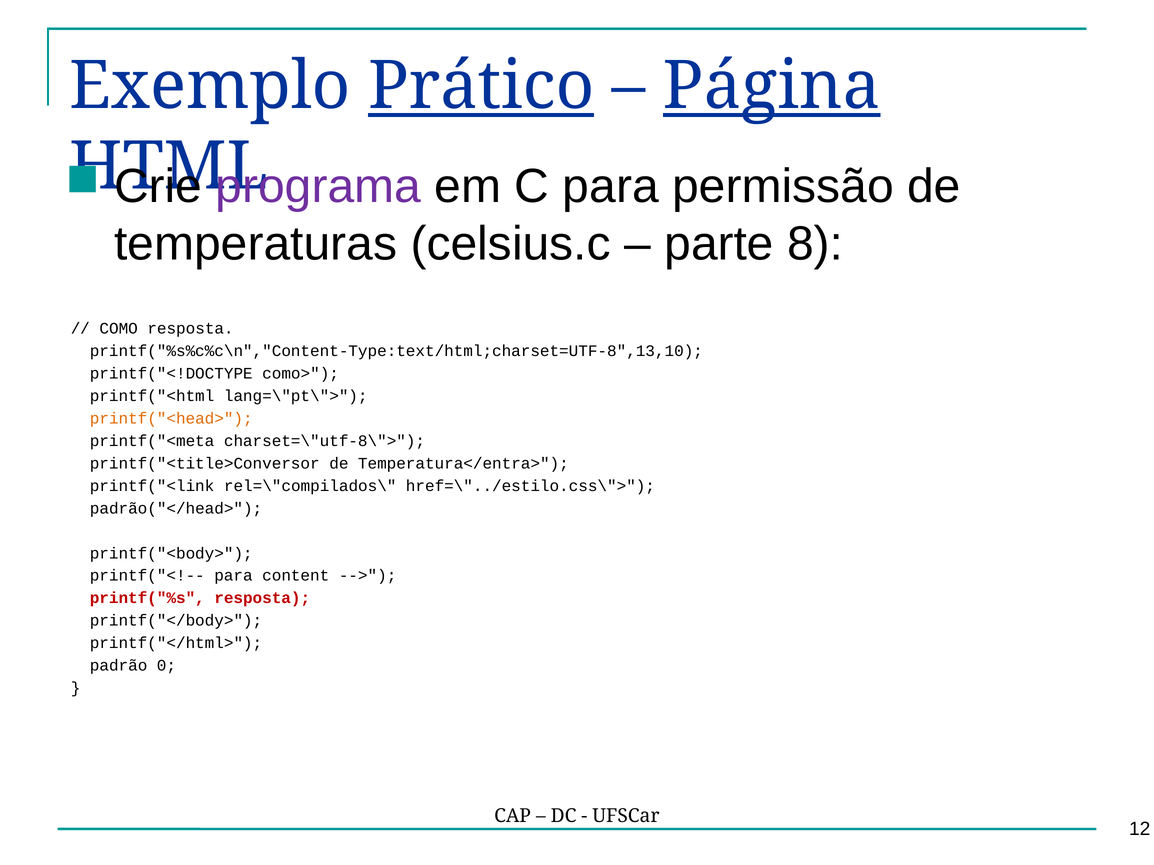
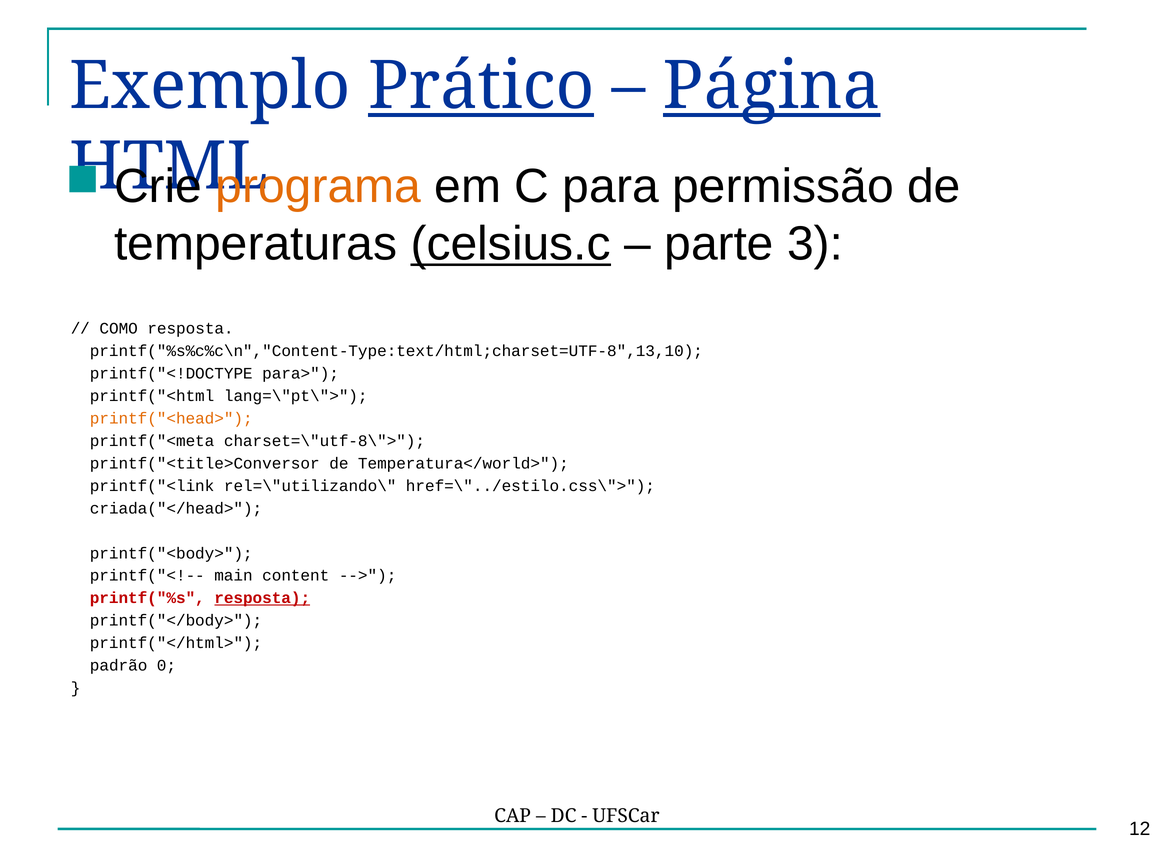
programa colour: purple -> orange
celsius.c underline: none -> present
8: 8 -> 3
como>: como> -> para>
Temperatura</entra>: Temperatura</entra> -> Temperatura</world>
rel=\"compilados\: rel=\"compilados\ -> rel=\"utilizando\
padrão("</head>: padrão("</head> -> criada("</head>
printf("<!-- para: para -> main
resposta at (262, 599) underline: none -> present
